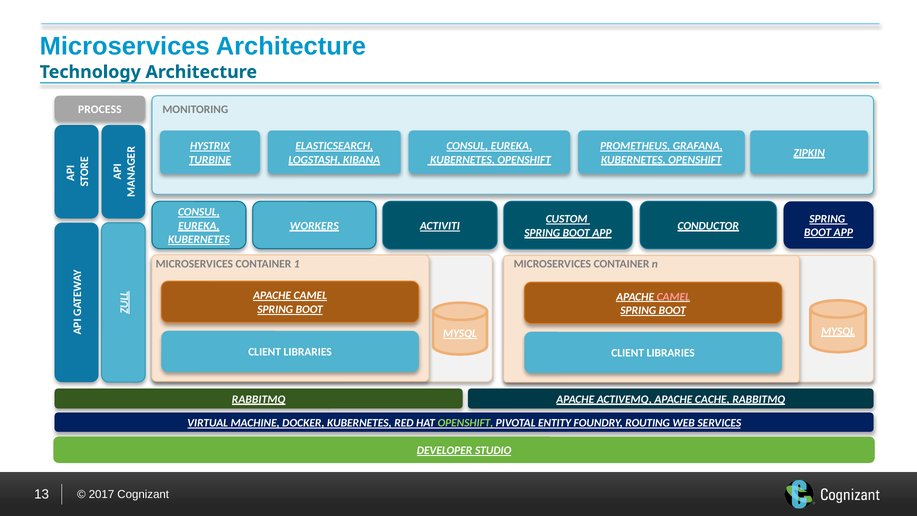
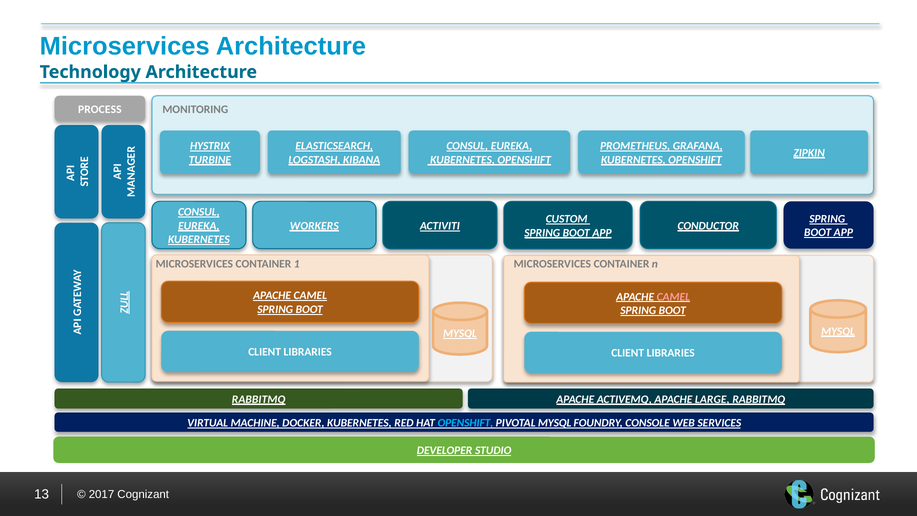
CACHE: CACHE -> LARGE
OPENSHIFT at (465, 423) colour: light green -> light blue
PIVOTAL ENTITY: ENTITY -> MYSQL
ROUTING: ROUTING -> CONSOLE
